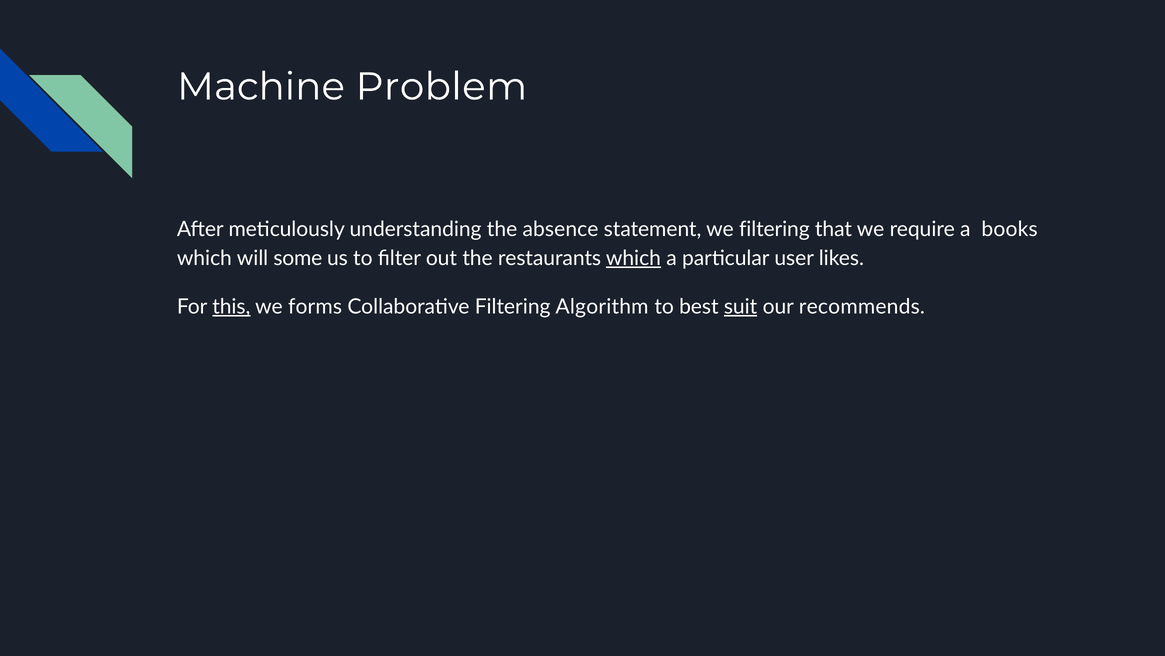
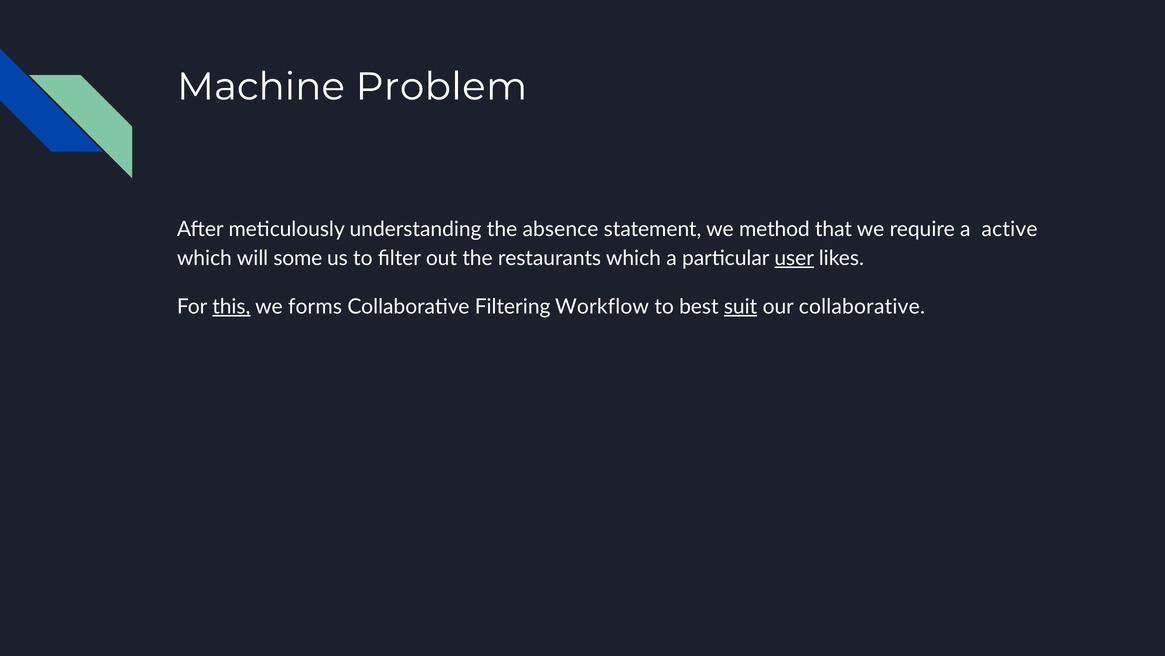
we filtering: filtering -> method
books: books -> active
which at (633, 258) underline: present -> none
user underline: none -> present
Algorithm: Algorithm -> Workflow
our recommends: recommends -> collaborative
